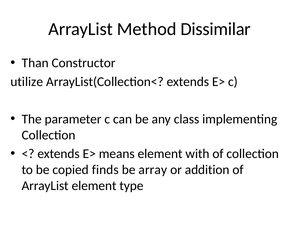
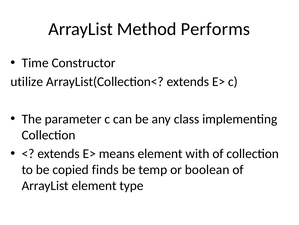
Dissimilar: Dissimilar -> Performs
Than: Than -> Time
array: array -> temp
addition: addition -> boolean
